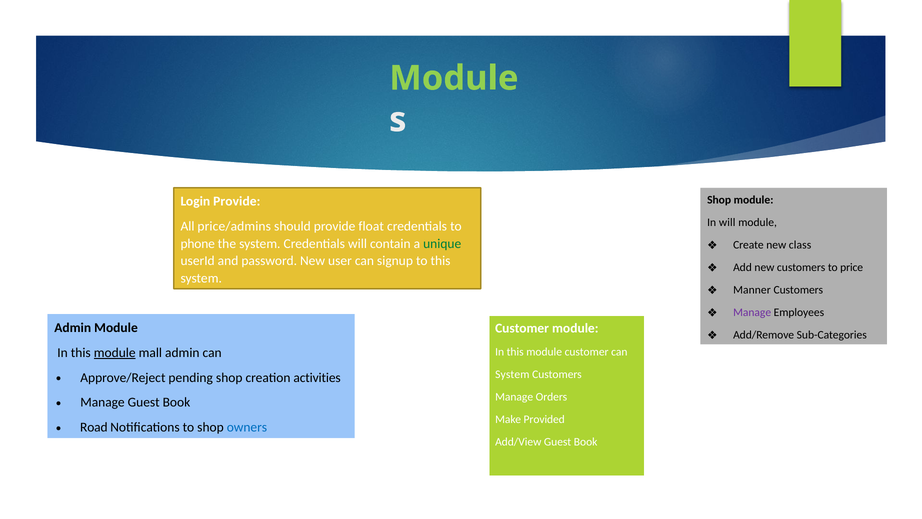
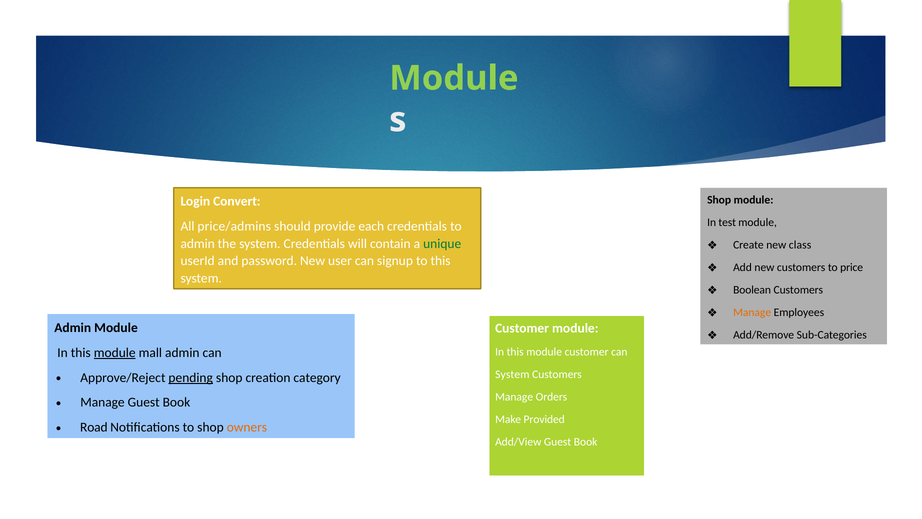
Login Provide: Provide -> Convert
In will: will -> test
float: float -> each
phone at (198, 243): phone -> admin
Manner: Manner -> Boolean
Manage at (752, 312) colour: purple -> orange
pending underline: none -> present
activities: activities -> category
owners colour: blue -> orange
